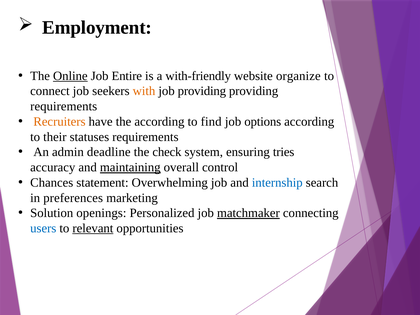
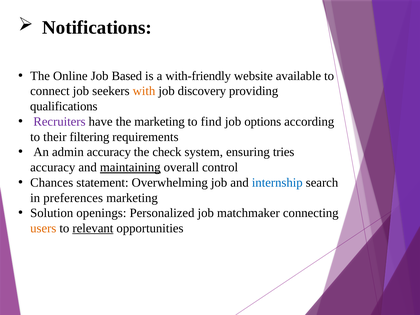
Employment: Employment -> Notifications
Online underline: present -> none
Entire: Entire -> Based
organize: organize -> available
job providing: providing -> discovery
requirements at (64, 106): requirements -> qualifications
Recruiters colour: orange -> purple
the according: according -> marketing
statuses: statuses -> filtering
admin deadline: deadline -> accuracy
matchmaker underline: present -> none
users colour: blue -> orange
